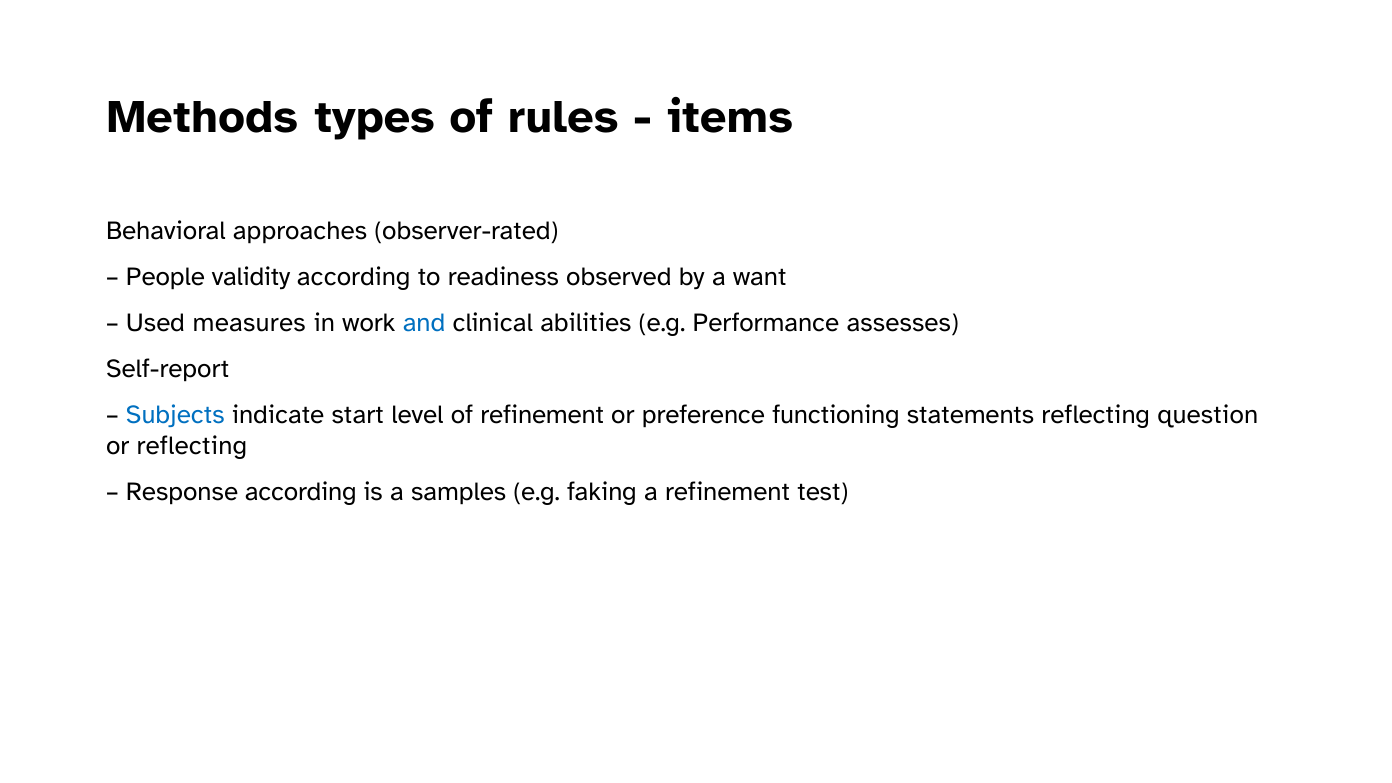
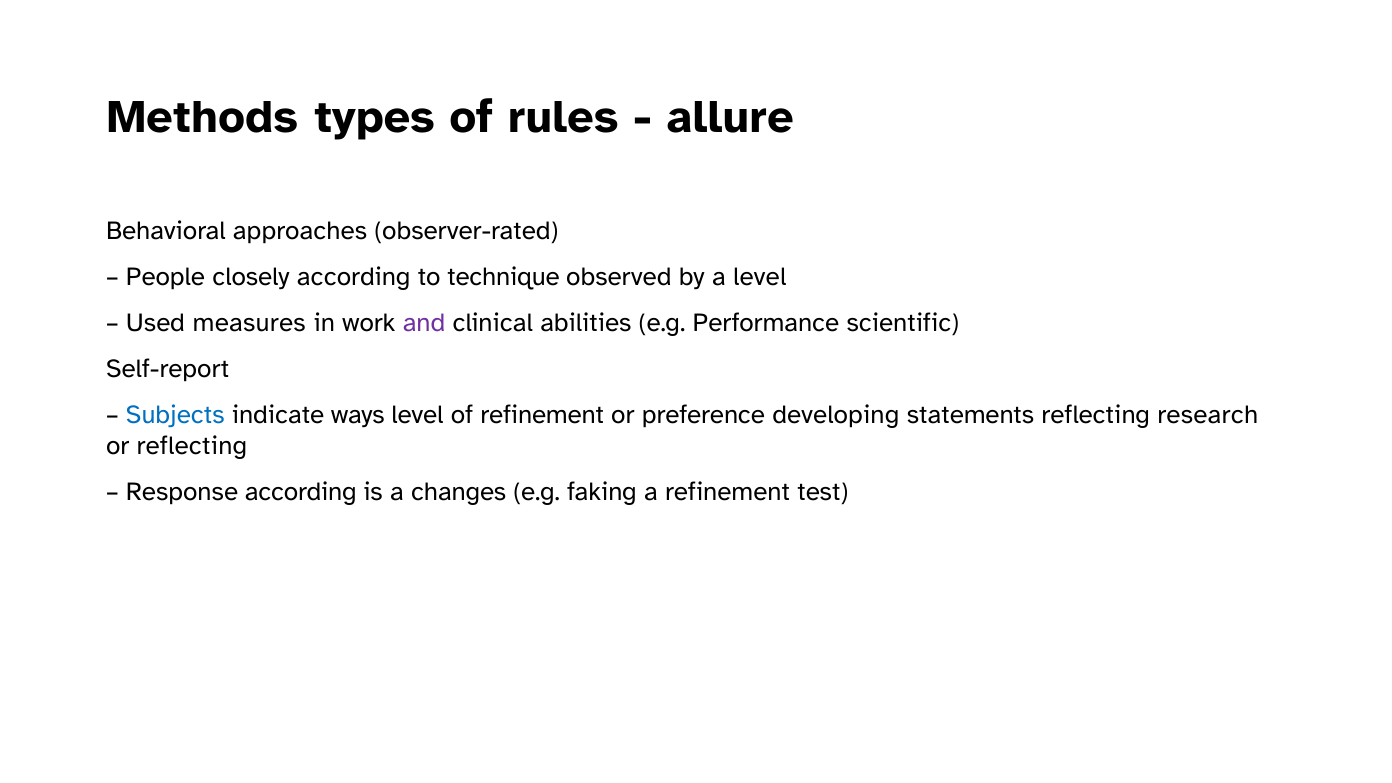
items: items -> allure
validity: validity -> closely
readiness: readiness -> technique
a want: want -> level
and colour: blue -> purple
assesses: assesses -> scientific
start: start -> ways
functioning: functioning -> developing
question: question -> research
samples: samples -> changes
